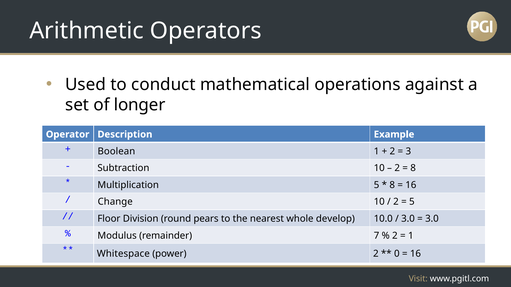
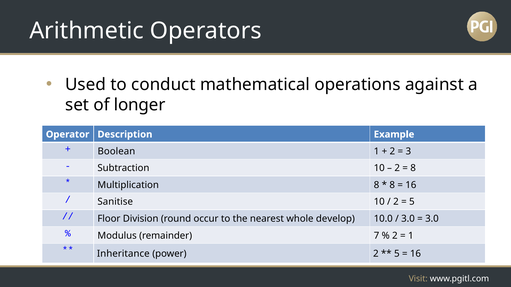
Multiplication 5: 5 -> 8
Change: Change -> Sanitise
pears: pears -> occur
Whitespace: Whitespace -> Inheritance
0 at (397, 254): 0 -> 5
